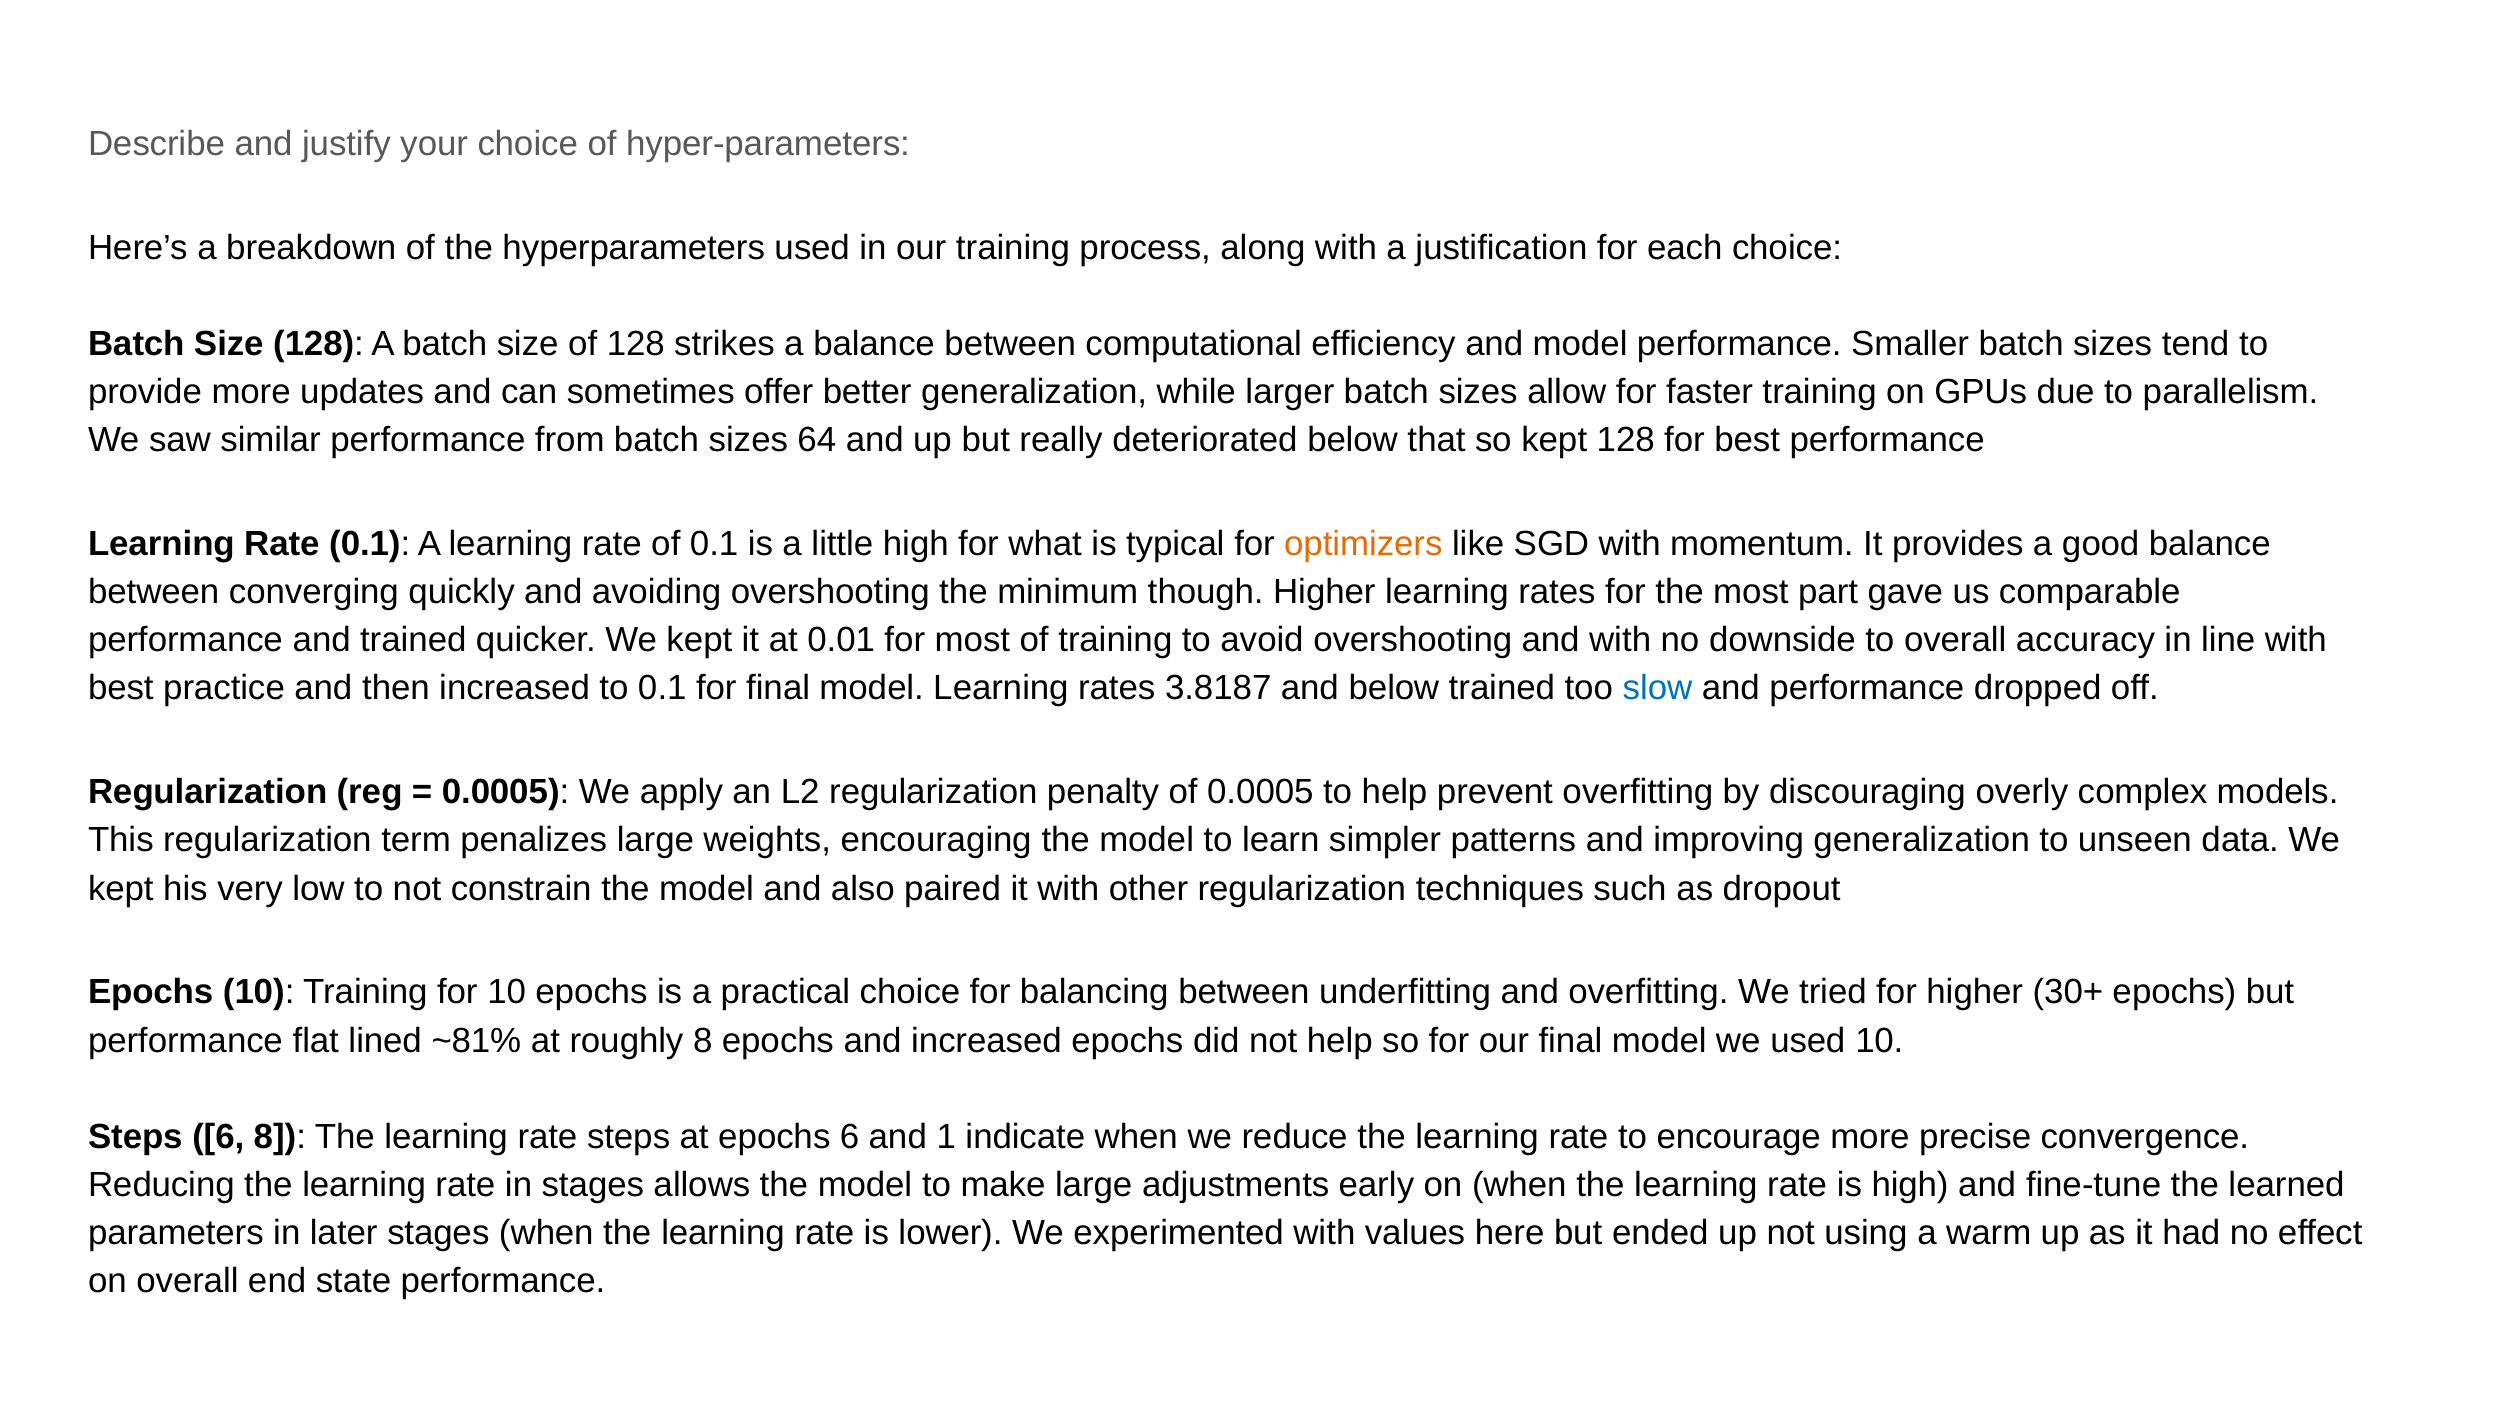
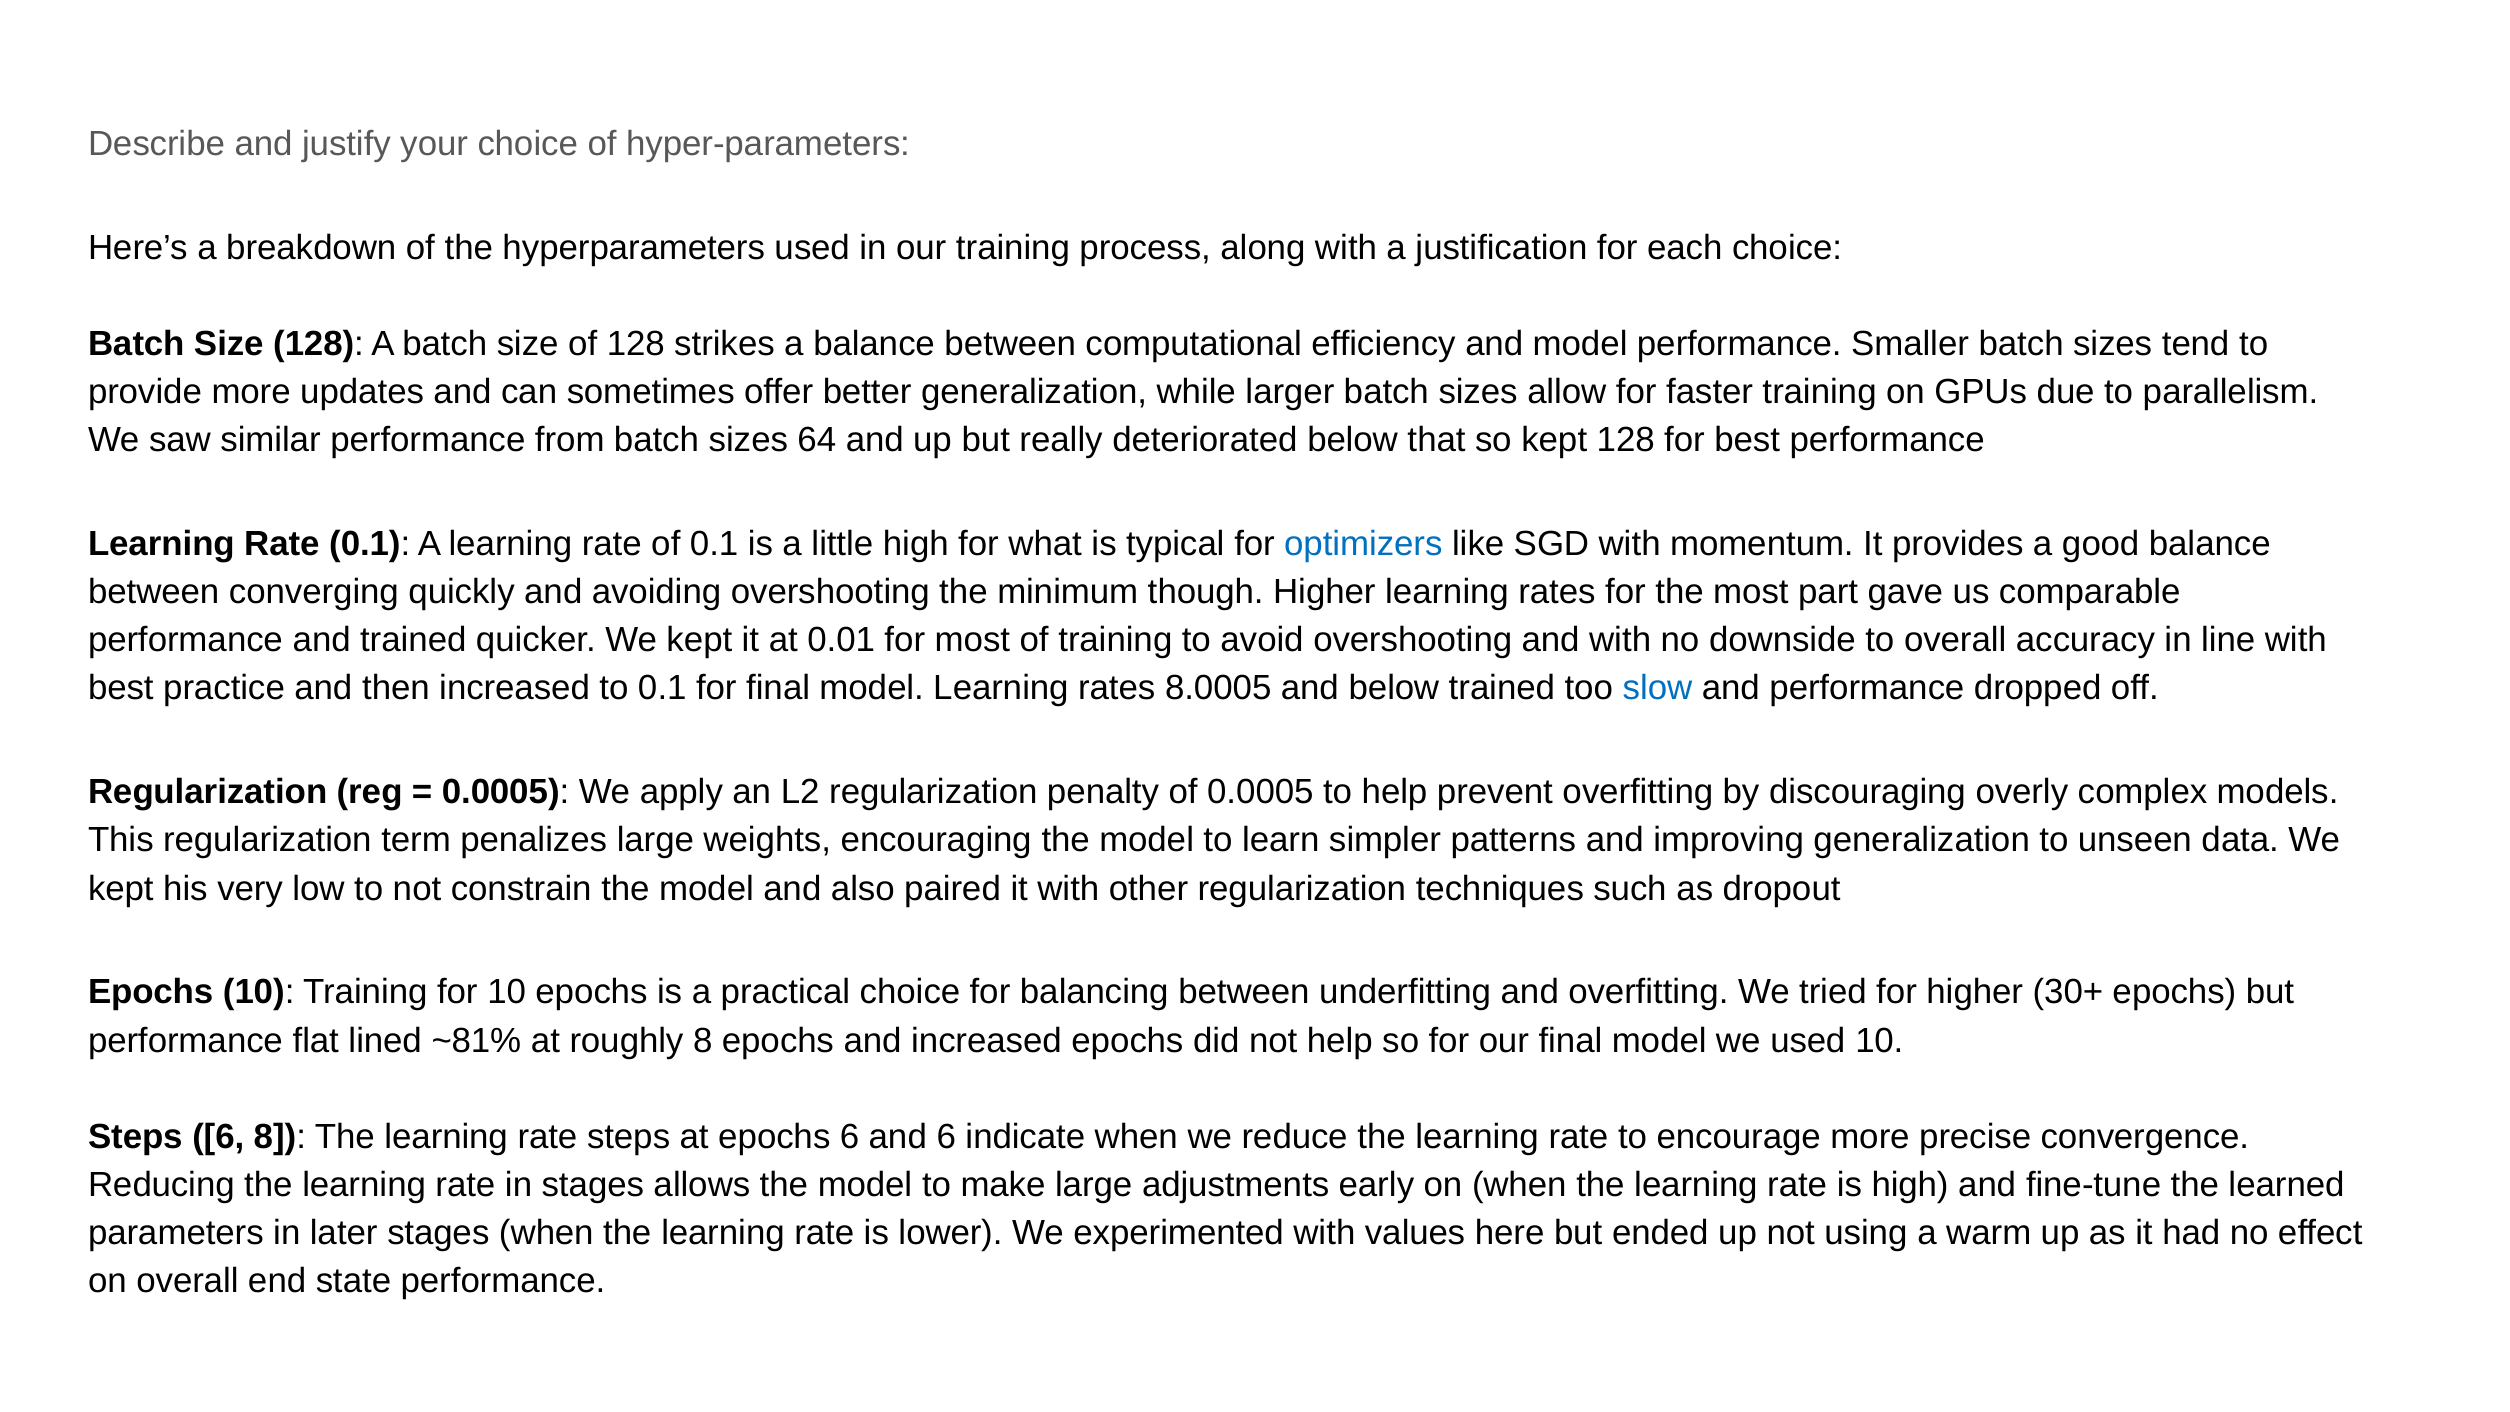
optimizers colour: orange -> blue
3.8187: 3.8187 -> 8.0005
and 1: 1 -> 6
